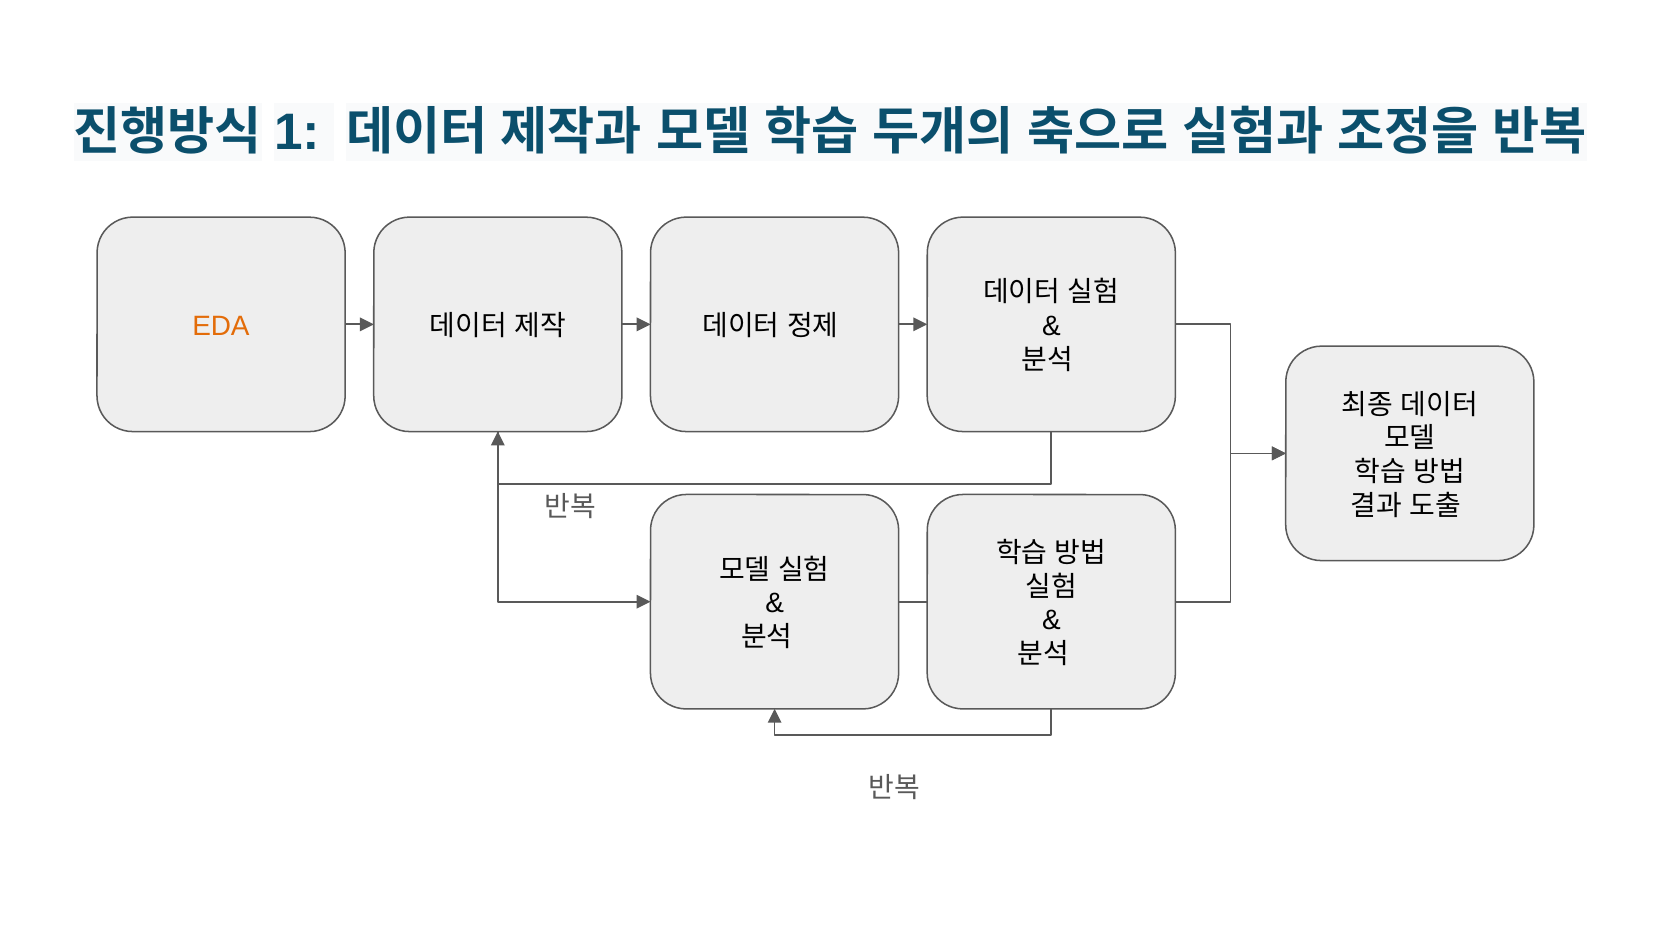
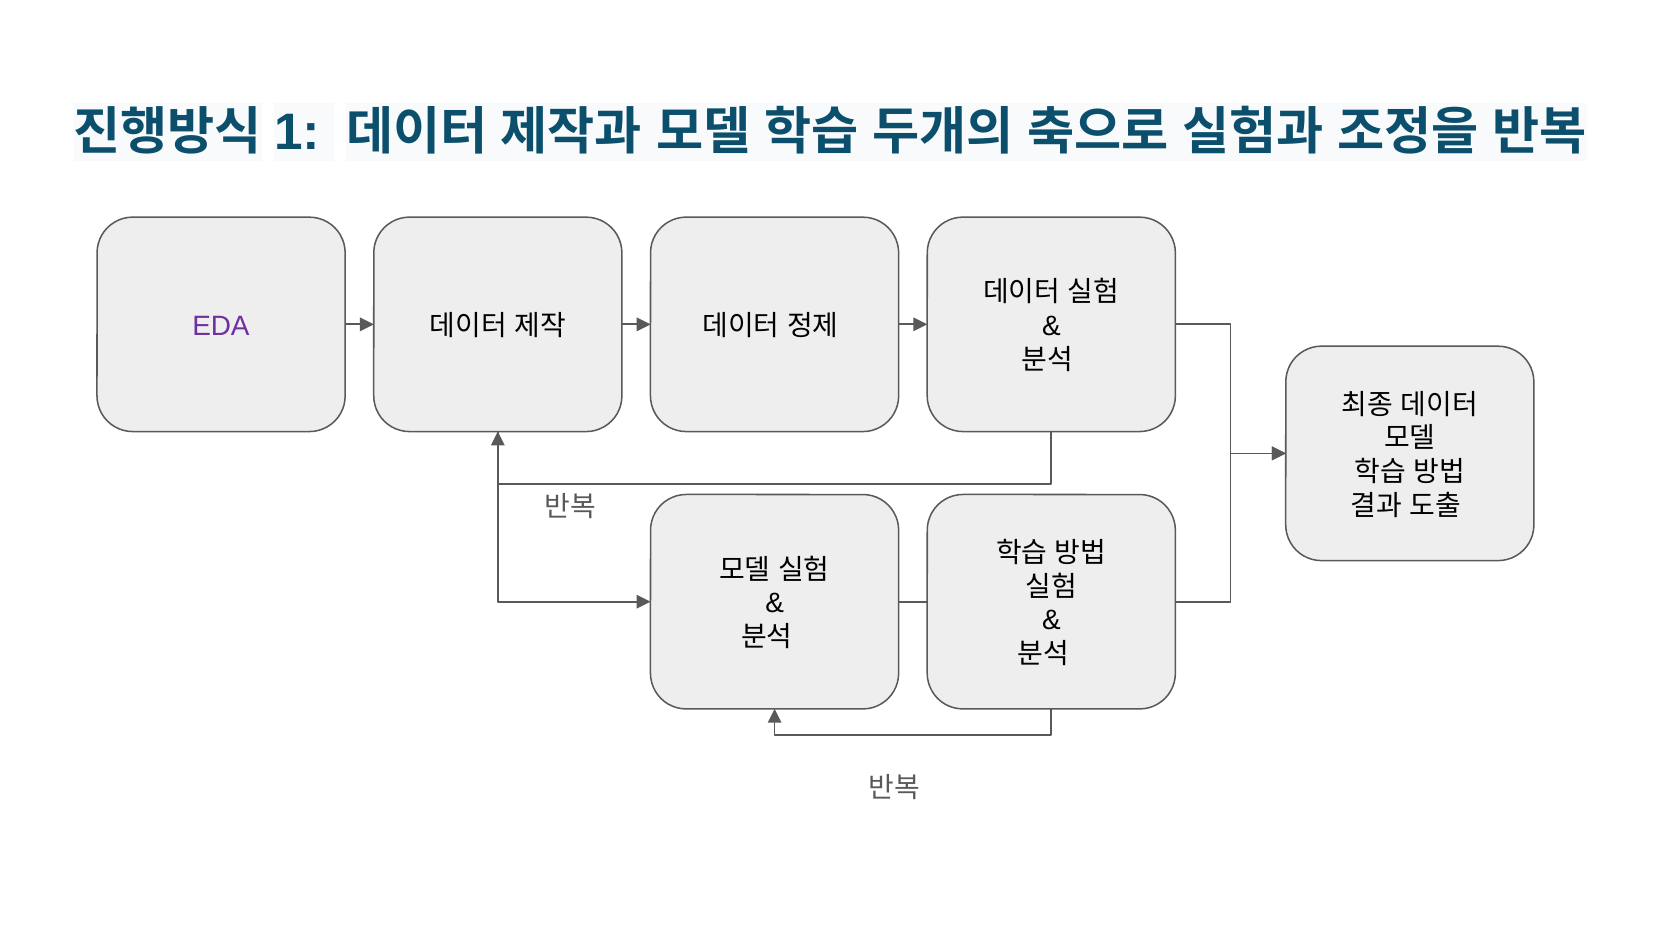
EDA colour: orange -> purple
